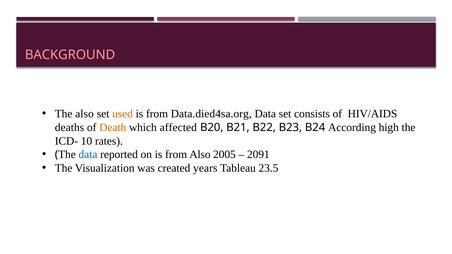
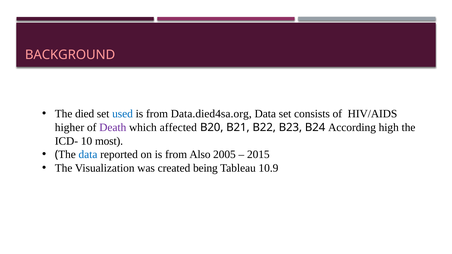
The also: also -> died
used colour: orange -> blue
deaths: deaths -> higher
Death colour: orange -> purple
rates: rates -> most
2091: 2091 -> 2015
years: years -> being
23.5: 23.5 -> 10.9
